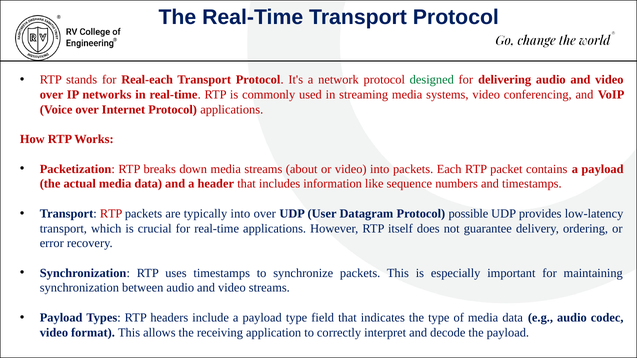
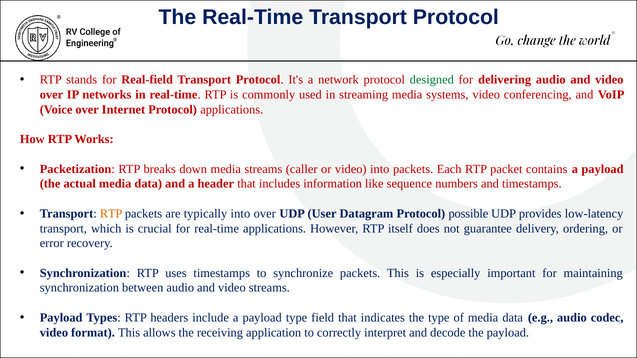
Real-each: Real-each -> Real-field
about: about -> caller
RTP at (111, 214) colour: red -> orange
